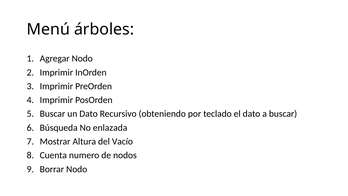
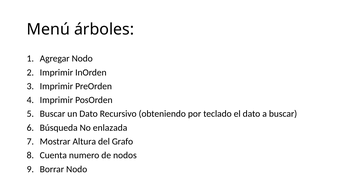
Vacío: Vacío -> Grafo
